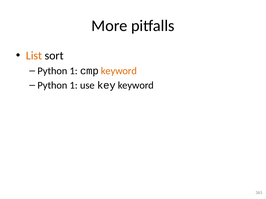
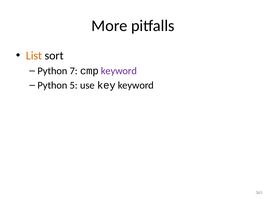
1 at (74, 71): 1 -> 7
keyword at (119, 71) colour: orange -> purple
1 at (74, 86): 1 -> 5
